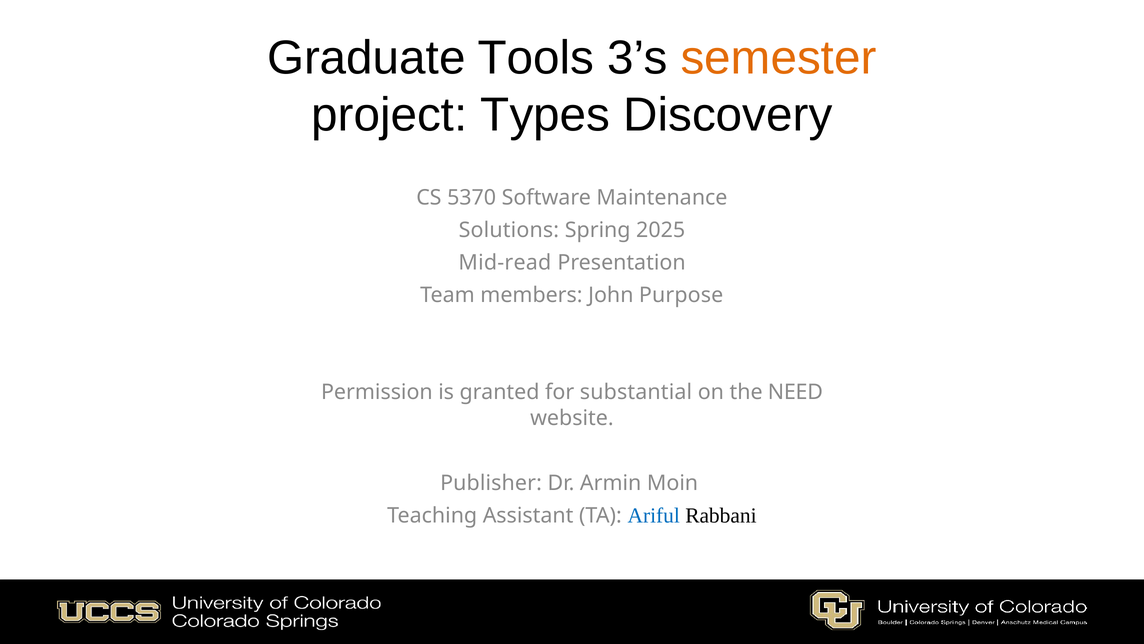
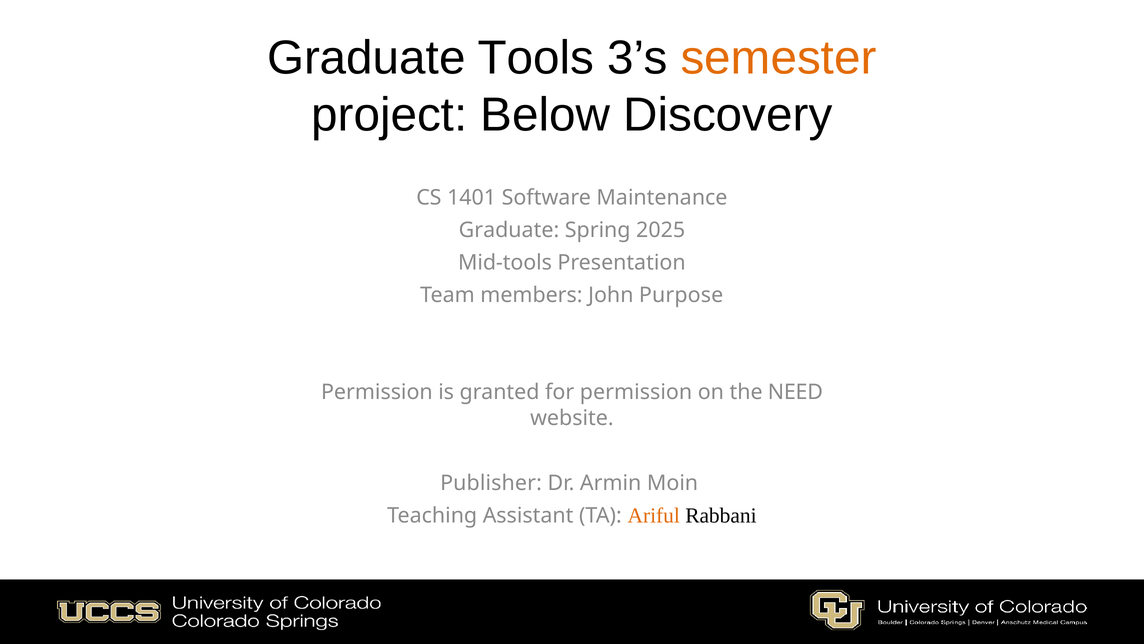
Types: Types -> Below
5370: 5370 -> 1401
Solutions at (509, 230): Solutions -> Graduate
Mid-read: Mid-read -> Mid-tools
for substantial: substantial -> permission
Ariful colour: blue -> orange
